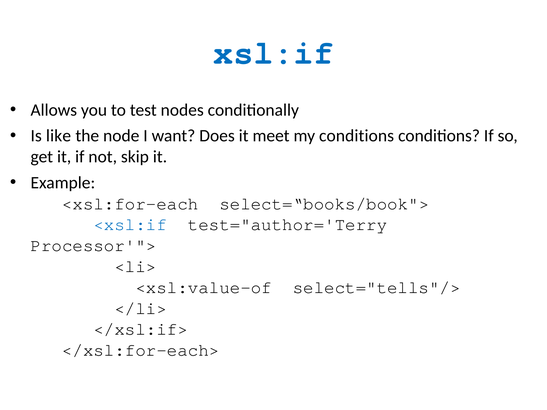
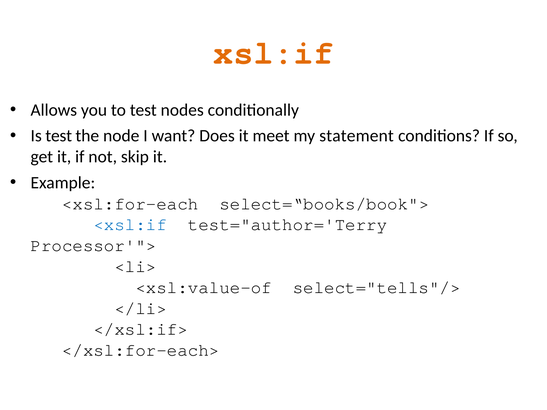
xsl:if colour: blue -> orange
Is like: like -> test
my conditions: conditions -> statement
